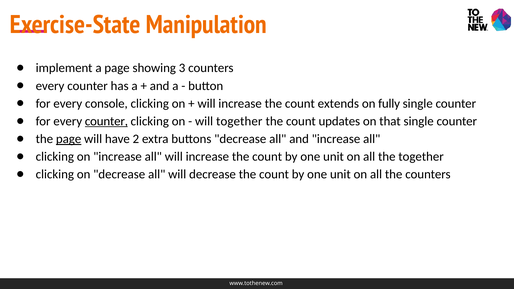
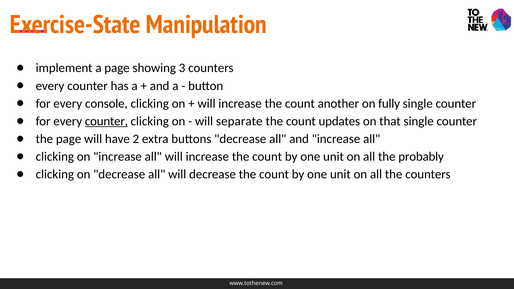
extends: extends -> another
will together: together -> separate
page at (69, 139) underline: present -> none
the together: together -> probably
